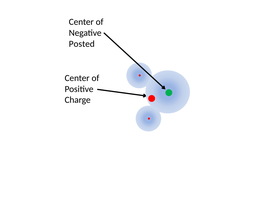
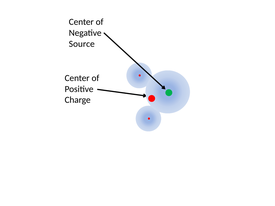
Posted: Posted -> Source
